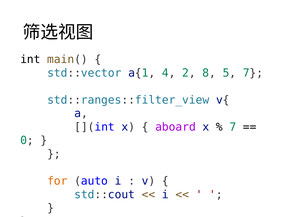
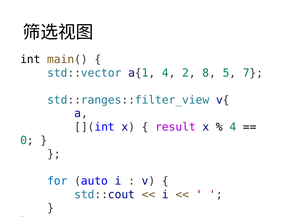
aboard: aboard -> result
7 at (233, 127): 7 -> 4
for colour: orange -> blue
